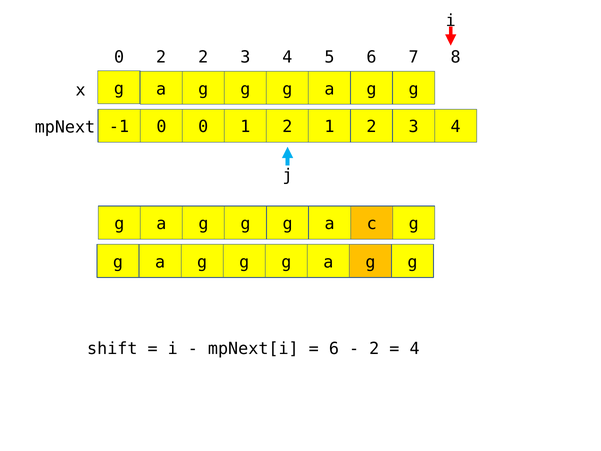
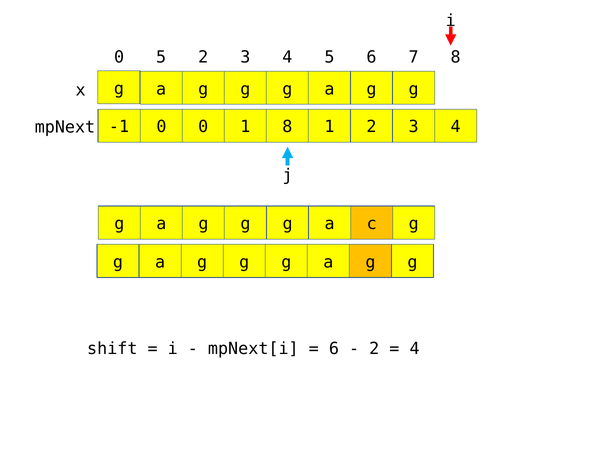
0 2: 2 -> 5
0 1 2: 2 -> 8
